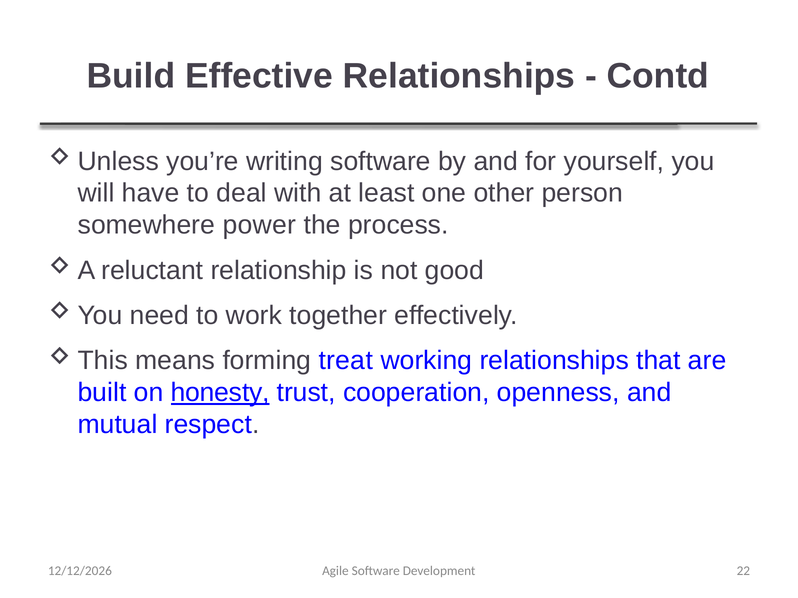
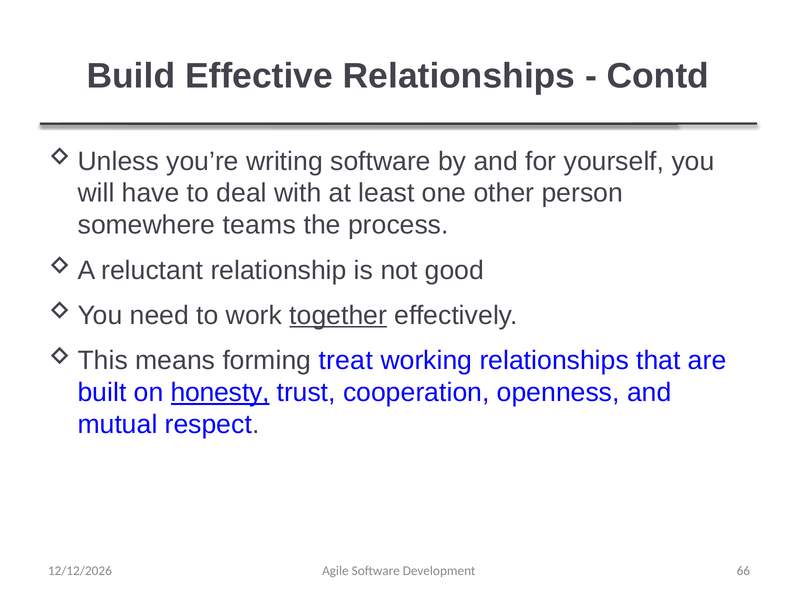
power: power -> teams
together underline: none -> present
22: 22 -> 66
